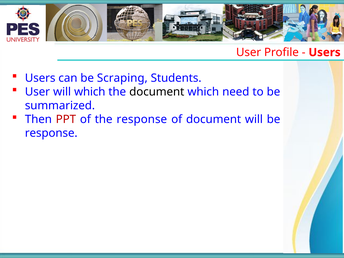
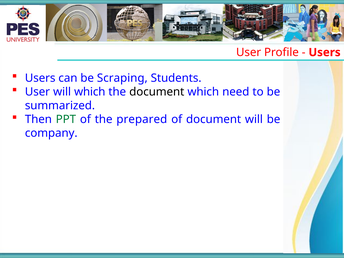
PPT colour: red -> green
the response: response -> prepared
response at (51, 133): response -> company
